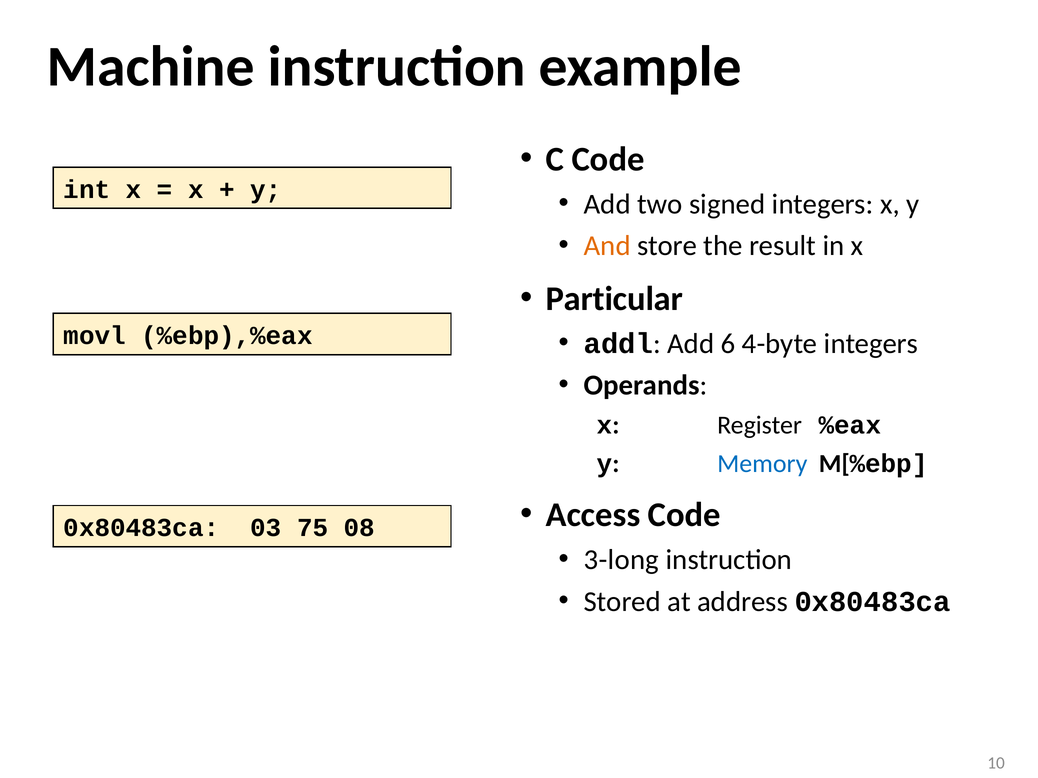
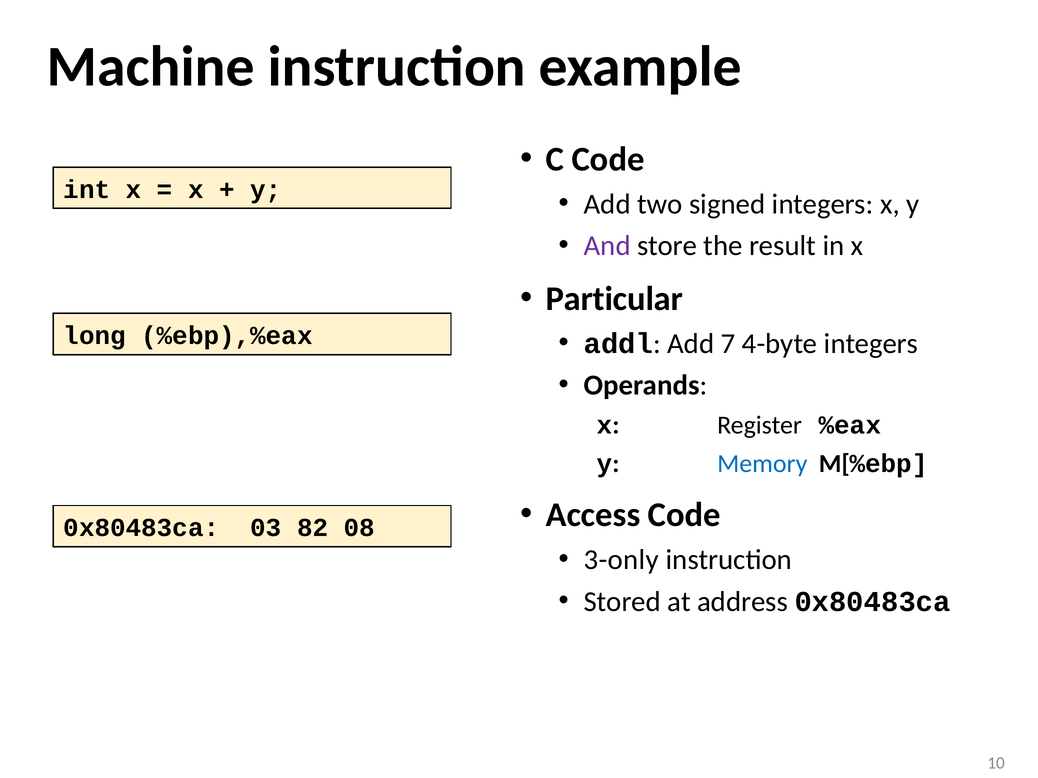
And colour: orange -> purple
movl: movl -> long
6: 6 -> 7
75: 75 -> 82
3-long: 3-long -> 3-only
